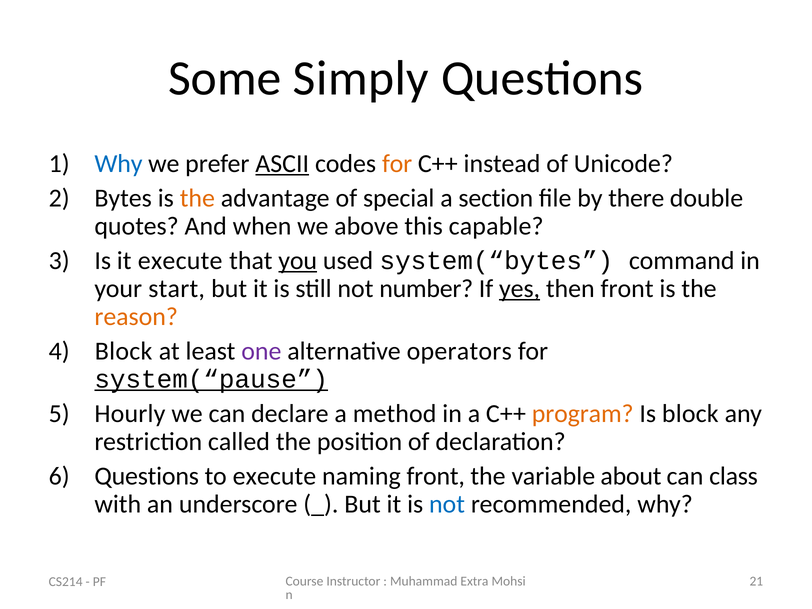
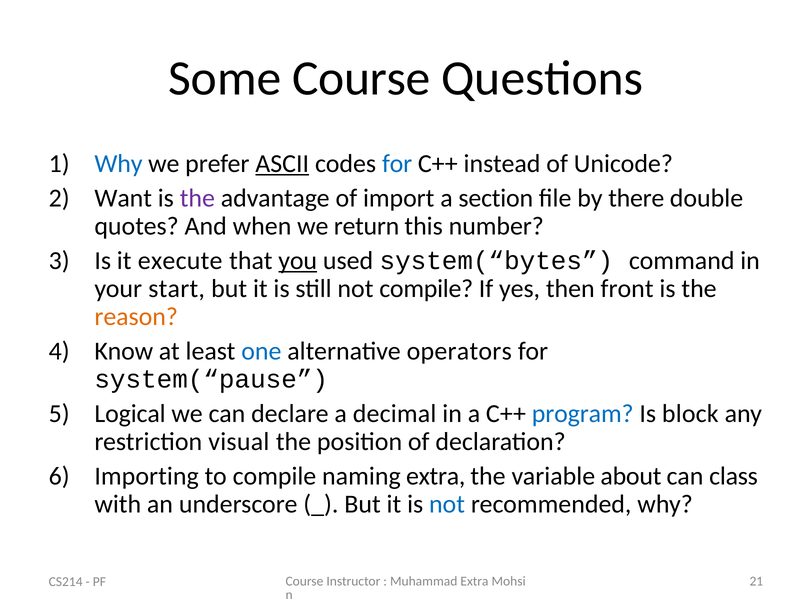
Some Simply: Simply -> Course
for at (397, 164) colour: orange -> blue
Bytes: Bytes -> Want
the at (197, 198) colour: orange -> purple
special: special -> import
above: above -> return
capable: capable -> number
not number: number -> compile
yes underline: present -> none
Block at (124, 351): Block -> Know
one colour: purple -> blue
system(“pause underline: present -> none
Hourly: Hourly -> Logical
method: method -> decimal
program colour: orange -> blue
called: called -> visual
Questions at (147, 476): Questions -> Importing
to execute: execute -> compile
naming front: front -> extra
